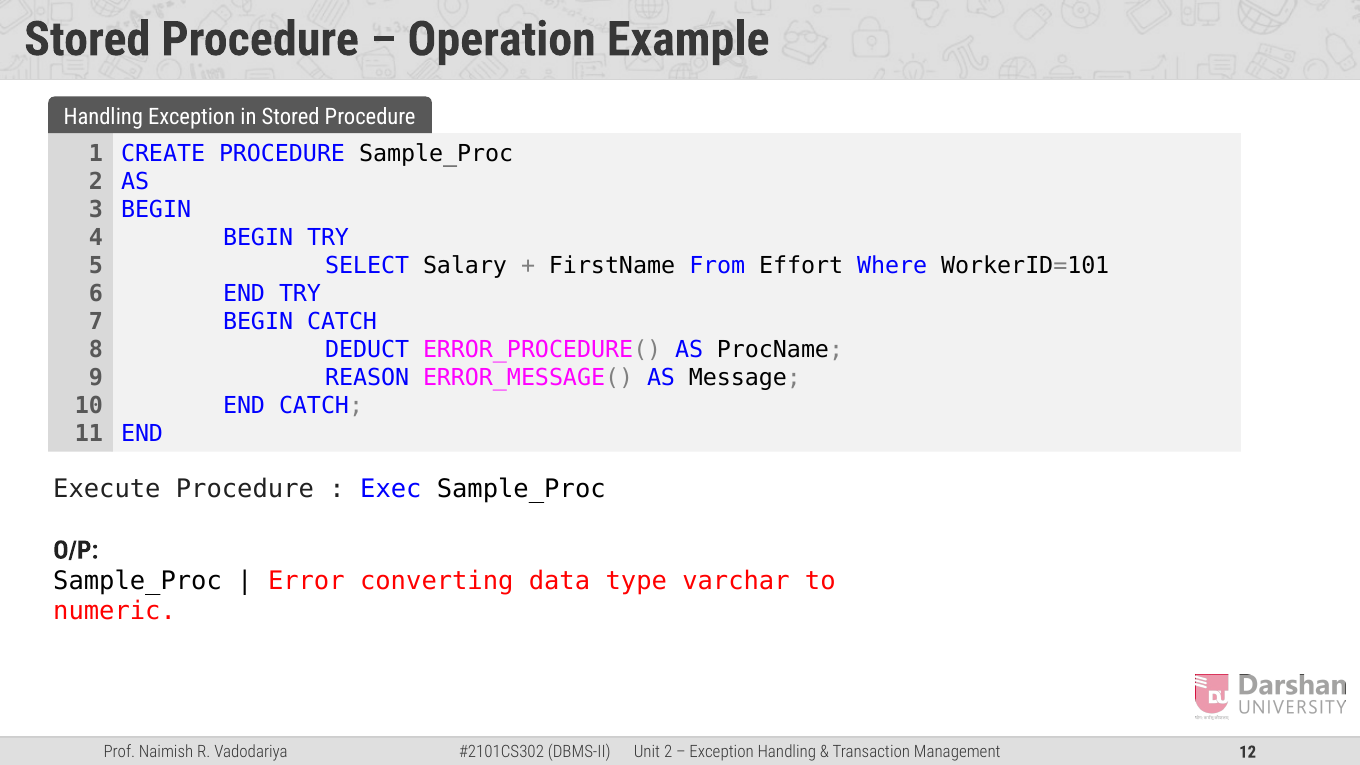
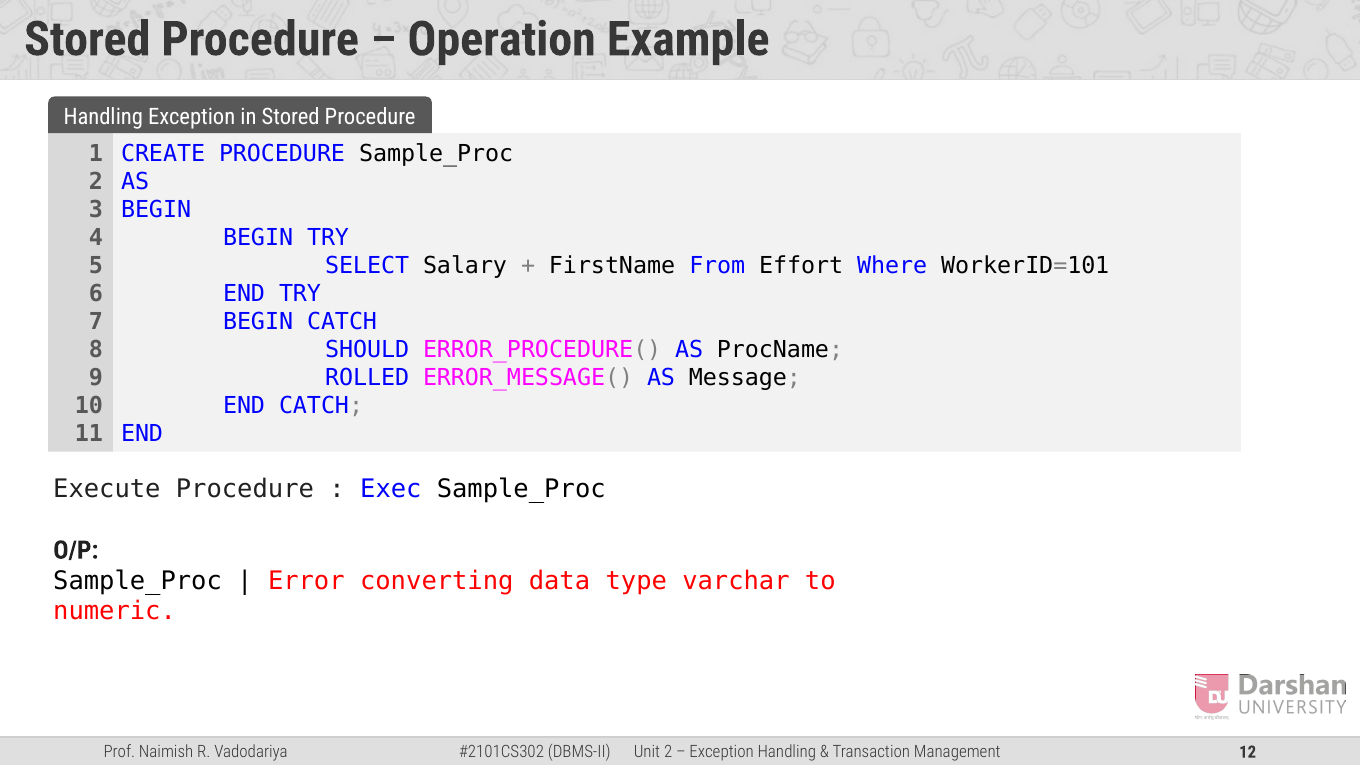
DEDUCT: DEDUCT -> SHOULD
REASON: REASON -> ROLLED
